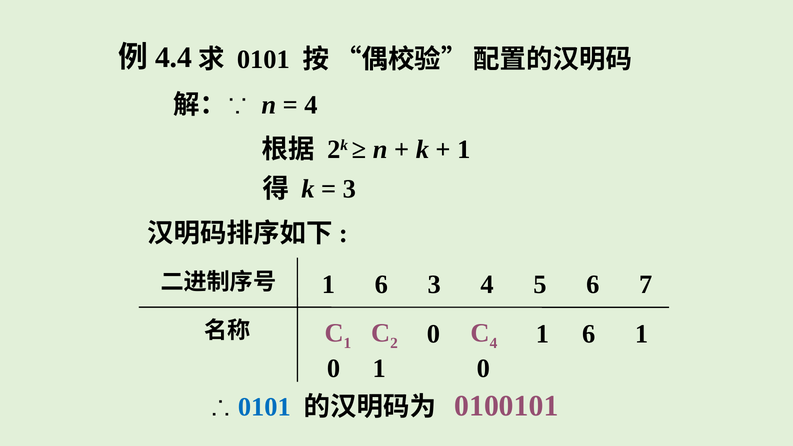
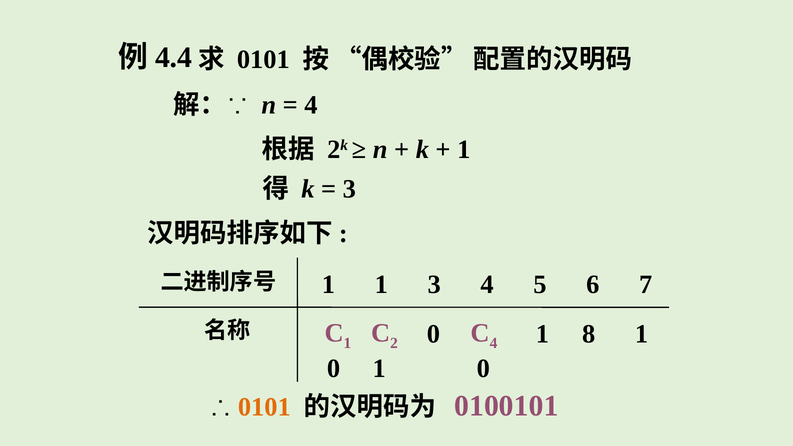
6 at (381, 285): 6 -> 1
0 1 6: 6 -> 8
0101 at (264, 407) colour: blue -> orange
